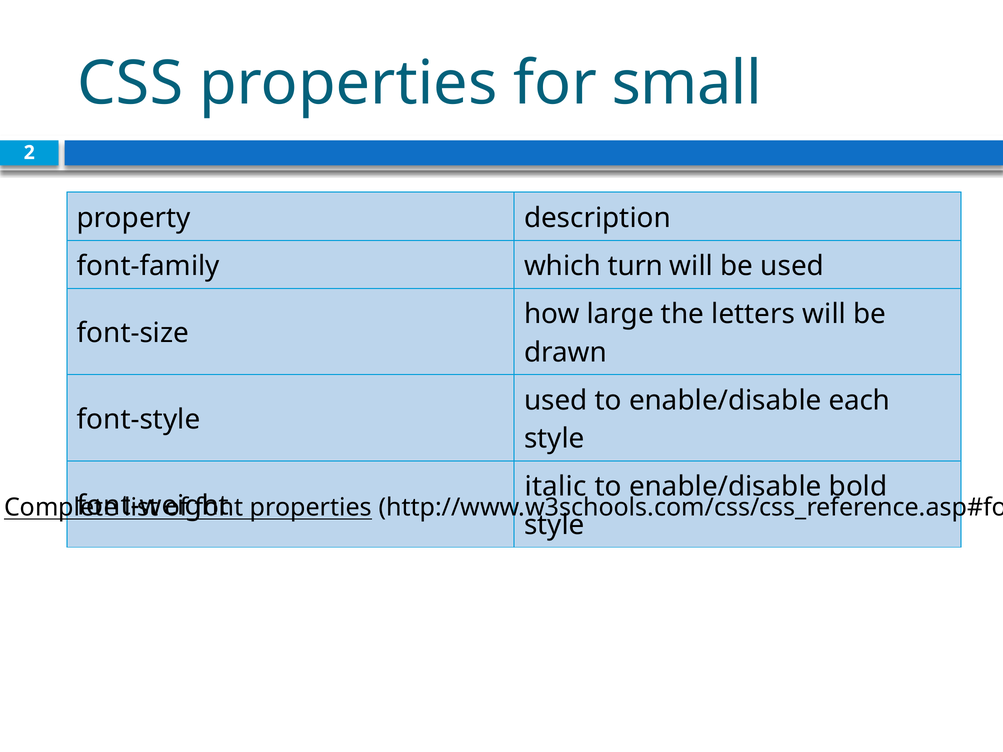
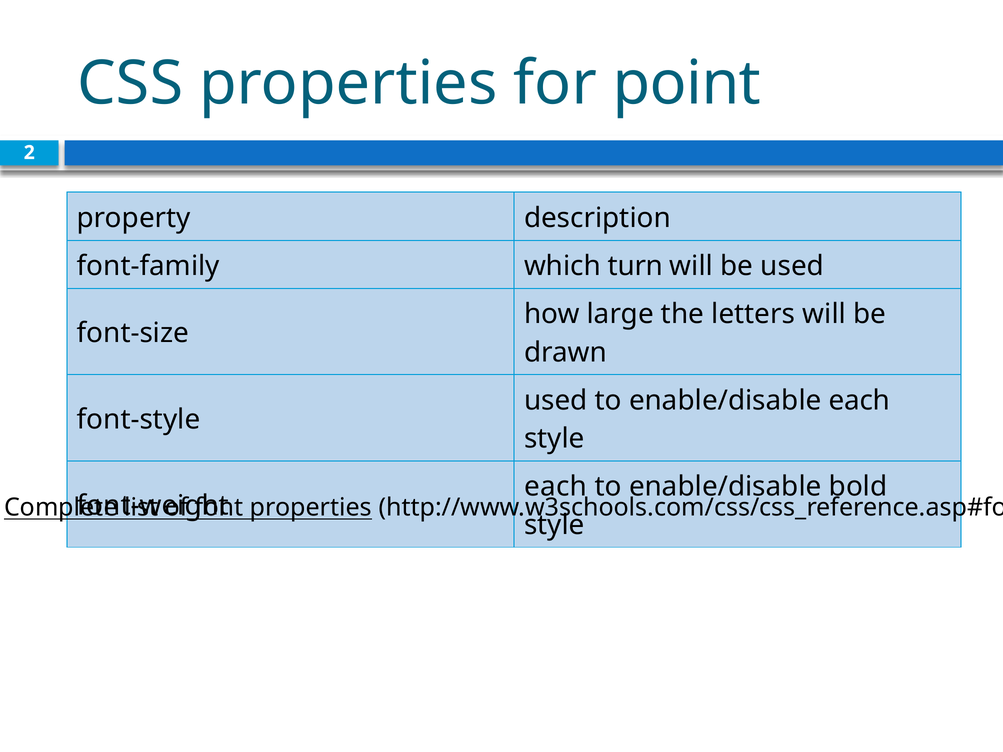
small: small -> point
italic at (556, 487): italic -> each
